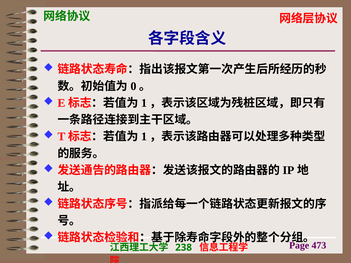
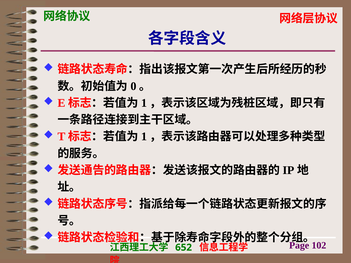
473: 473 -> 102
238: 238 -> 652
